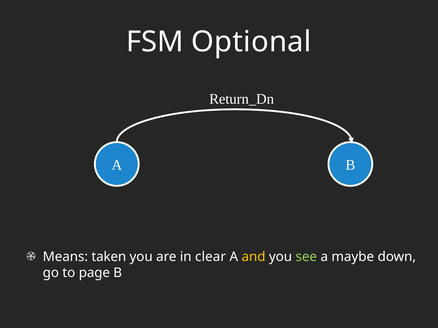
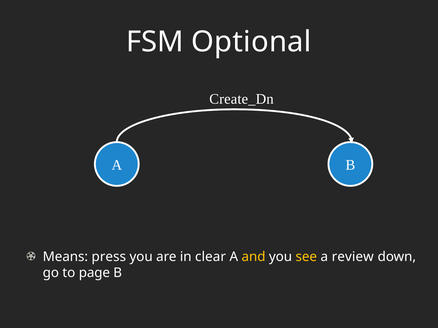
Return_Dn: Return_Dn -> Create_Dn
taken: taken -> press
see colour: light green -> yellow
maybe: maybe -> review
